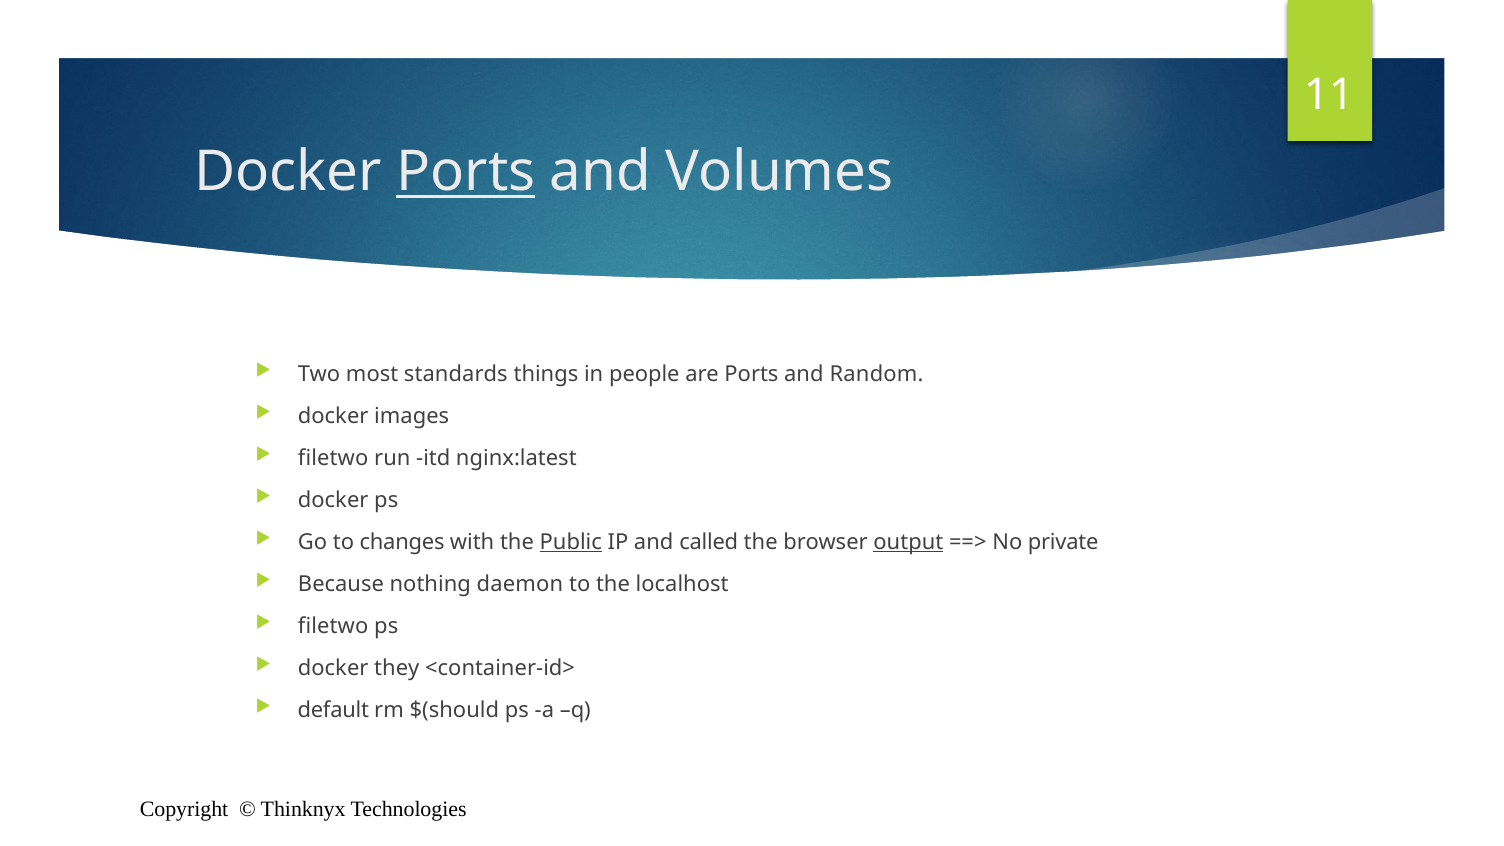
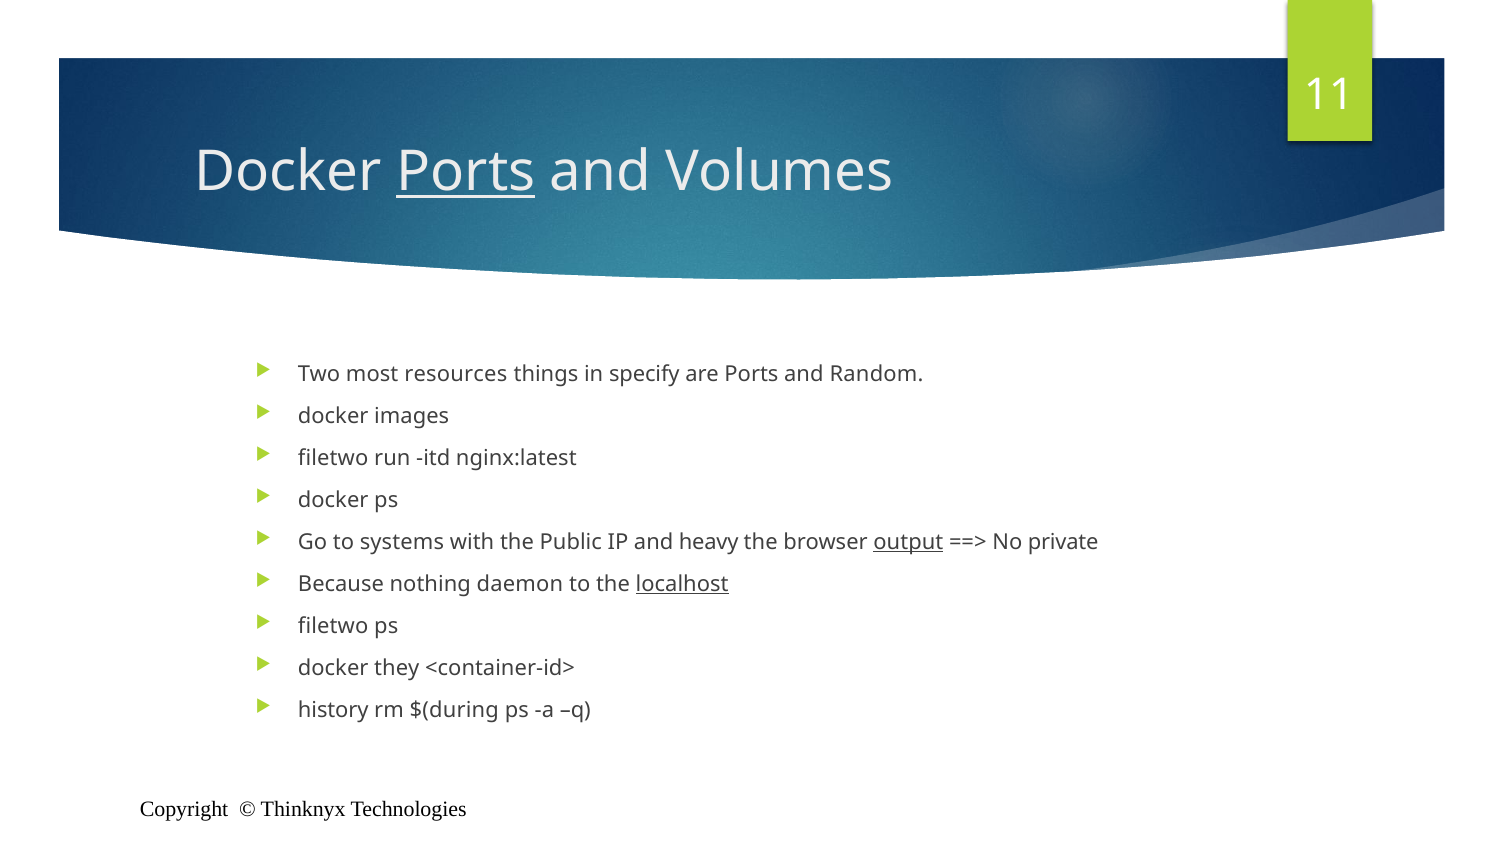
standards: standards -> resources
people: people -> specify
changes: changes -> systems
Public underline: present -> none
called: called -> heavy
localhost underline: none -> present
default: default -> history
$(should: $(should -> $(during
